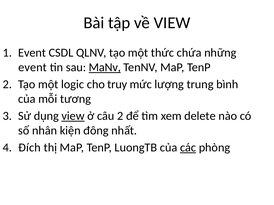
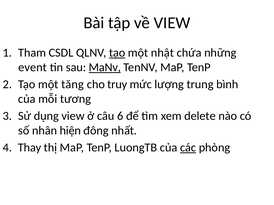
1 Event: Event -> Tham
tạo at (117, 53) underline: none -> present
thức: thức -> nhật
logic: logic -> tăng
view at (73, 116) underline: present -> none
câu 2: 2 -> 6
kiện: kiện -> hiện
Đích: Đích -> Thay
